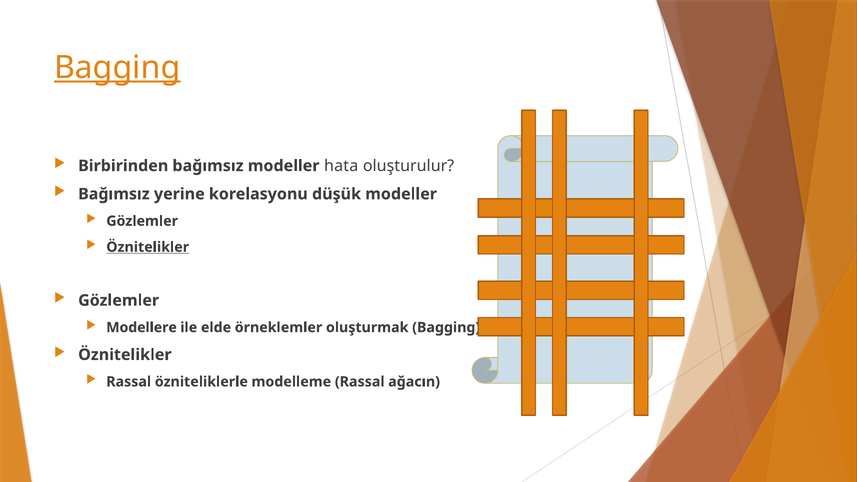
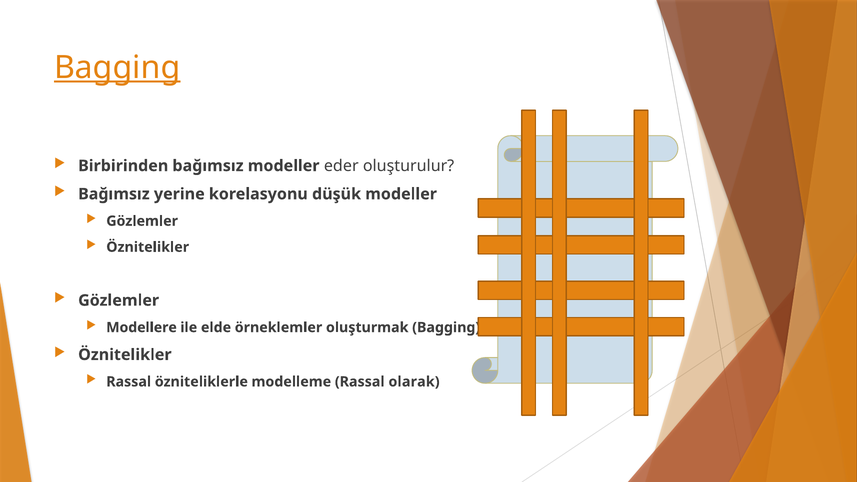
hata: hata -> eder
Öznitelikler at (148, 247) underline: present -> none
ağacın: ağacın -> olarak
